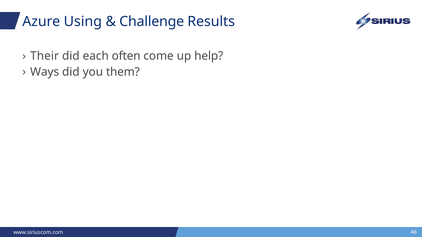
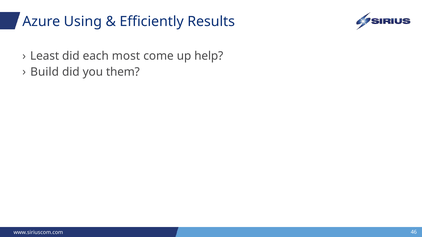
Challenge: Challenge -> Efficiently
Their: Their -> Least
often: often -> most
Ways: Ways -> Build
